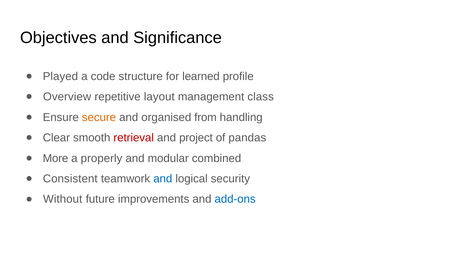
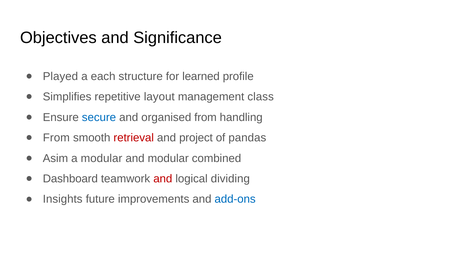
code: code -> each
Overview: Overview -> Simplifies
secure colour: orange -> blue
Clear at (56, 138): Clear -> From
More: More -> Asim
a properly: properly -> modular
Consistent: Consistent -> Dashboard
and at (163, 179) colour: blue -> red
security: security -> dividing
Without: Without -> Insights
